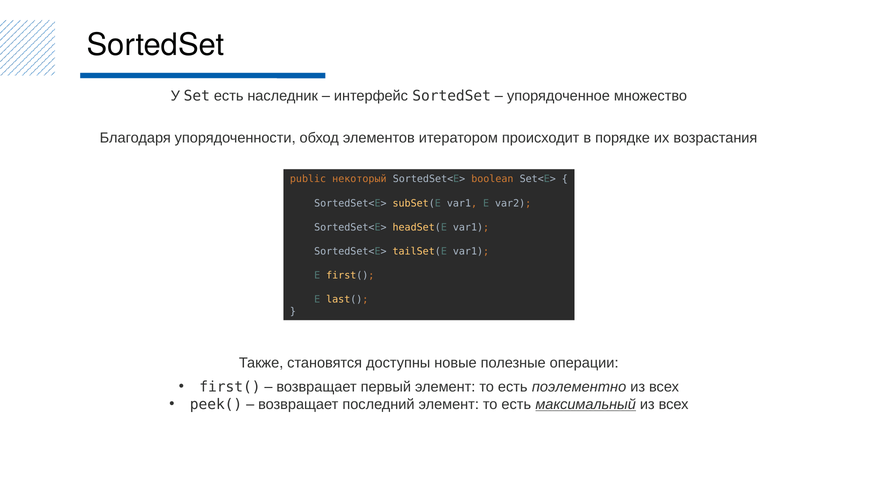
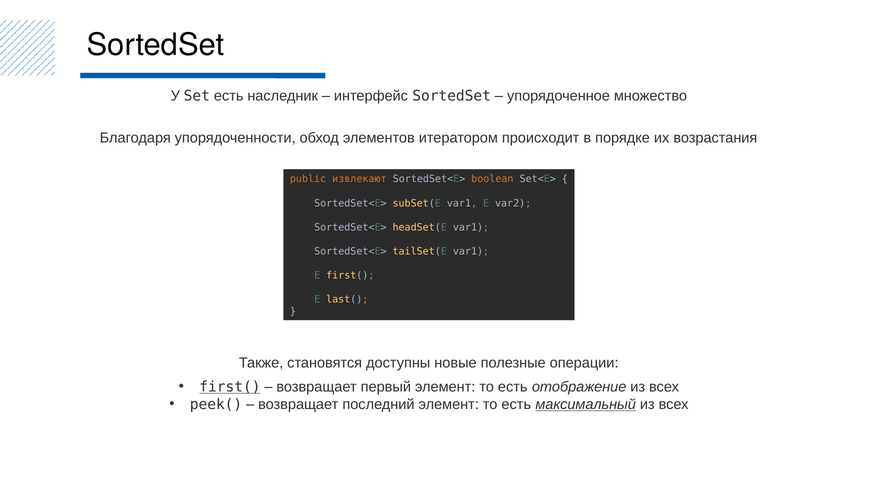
некоторый: некоторый -> извлекают
first( at (230, 387) underline: none -> present
поэлементно: поэлементно -> отображение
